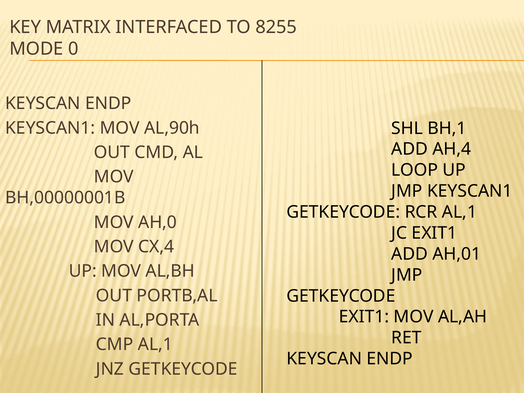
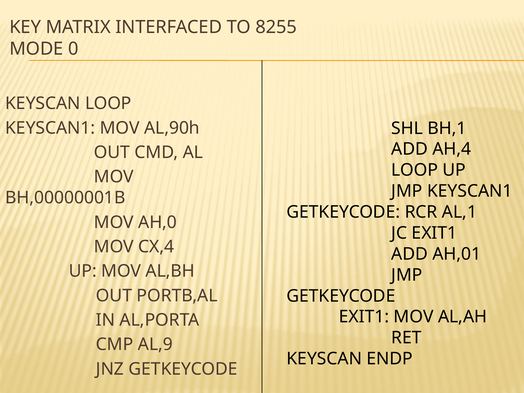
ENDP at (108, 103): ENDP -> LOOP
CMP AL,1: AL,1 -> AL,9
